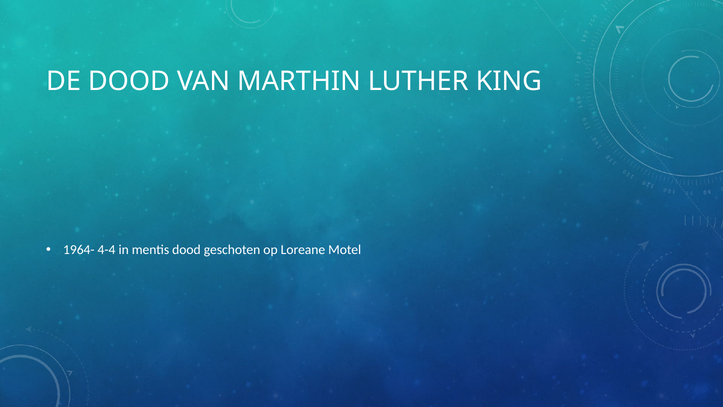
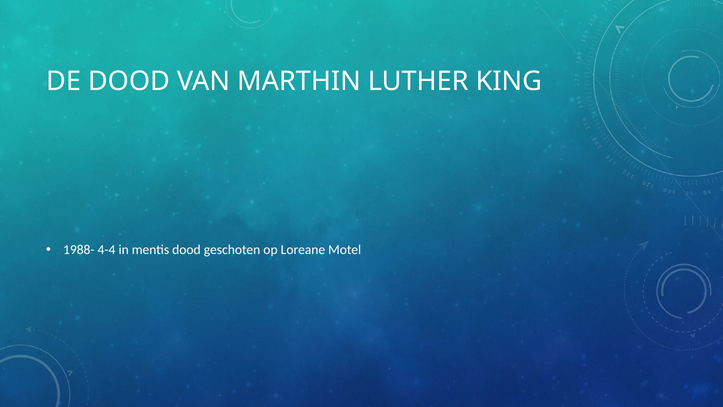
1964-: 1964- -> 1988-
